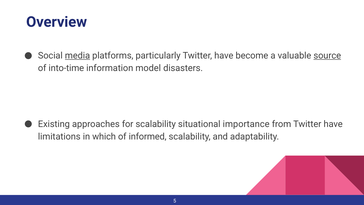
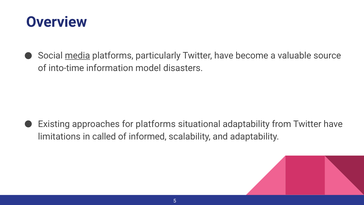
source underline: present -> none
for scalability: scalability -> platforms
situational importance: importance -> adaptability
which: which -> called
